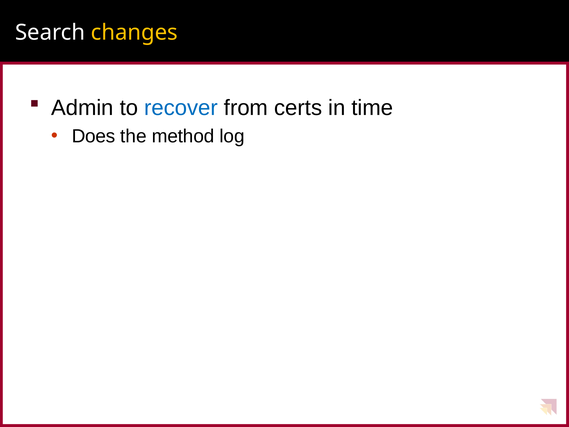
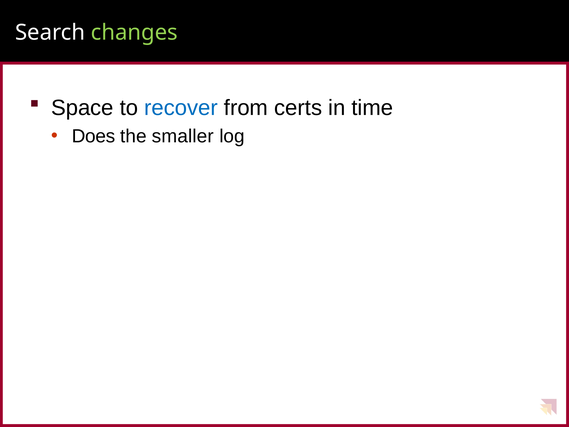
changes colour: yellow -> light green
Admin: Admin -> Space
method: method -> smaller
